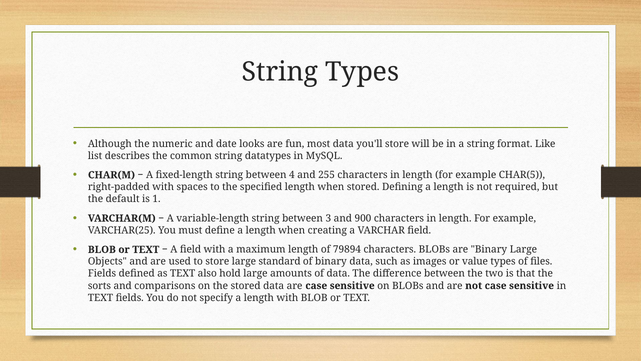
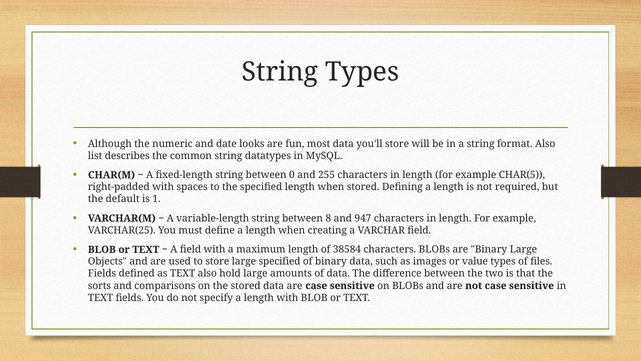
format Like: Like -> Also
4: 4 -> 0
3: 3 -> 8
900: 900 -> 947
79894: 79894 -> 38584
large standard: standard -> specified
